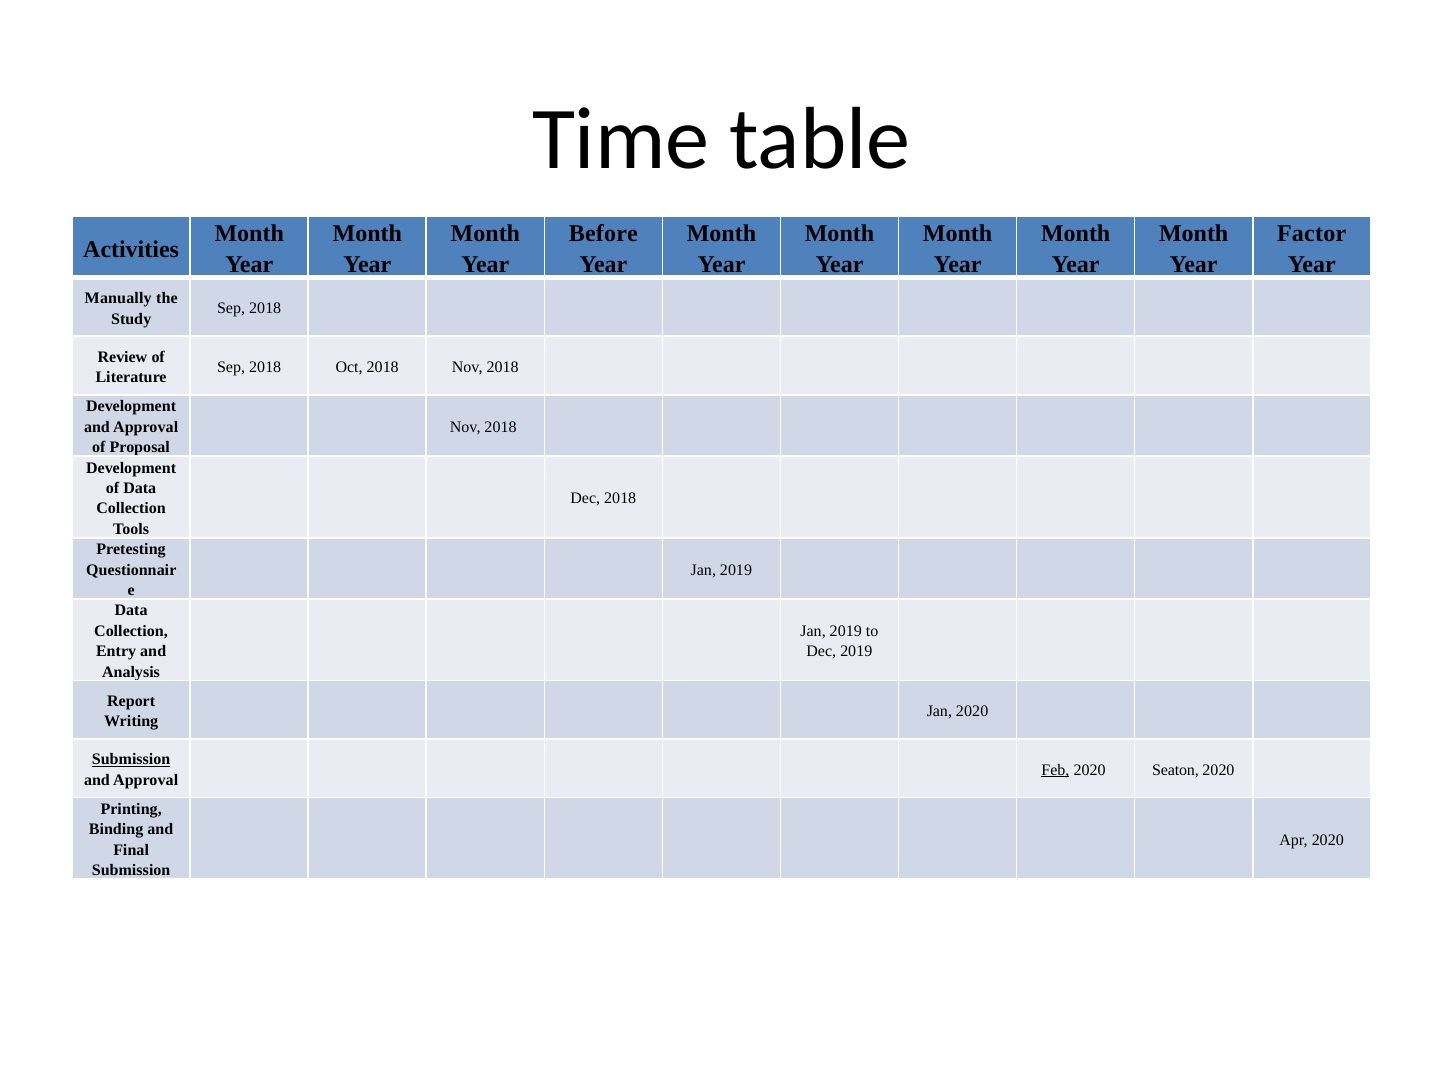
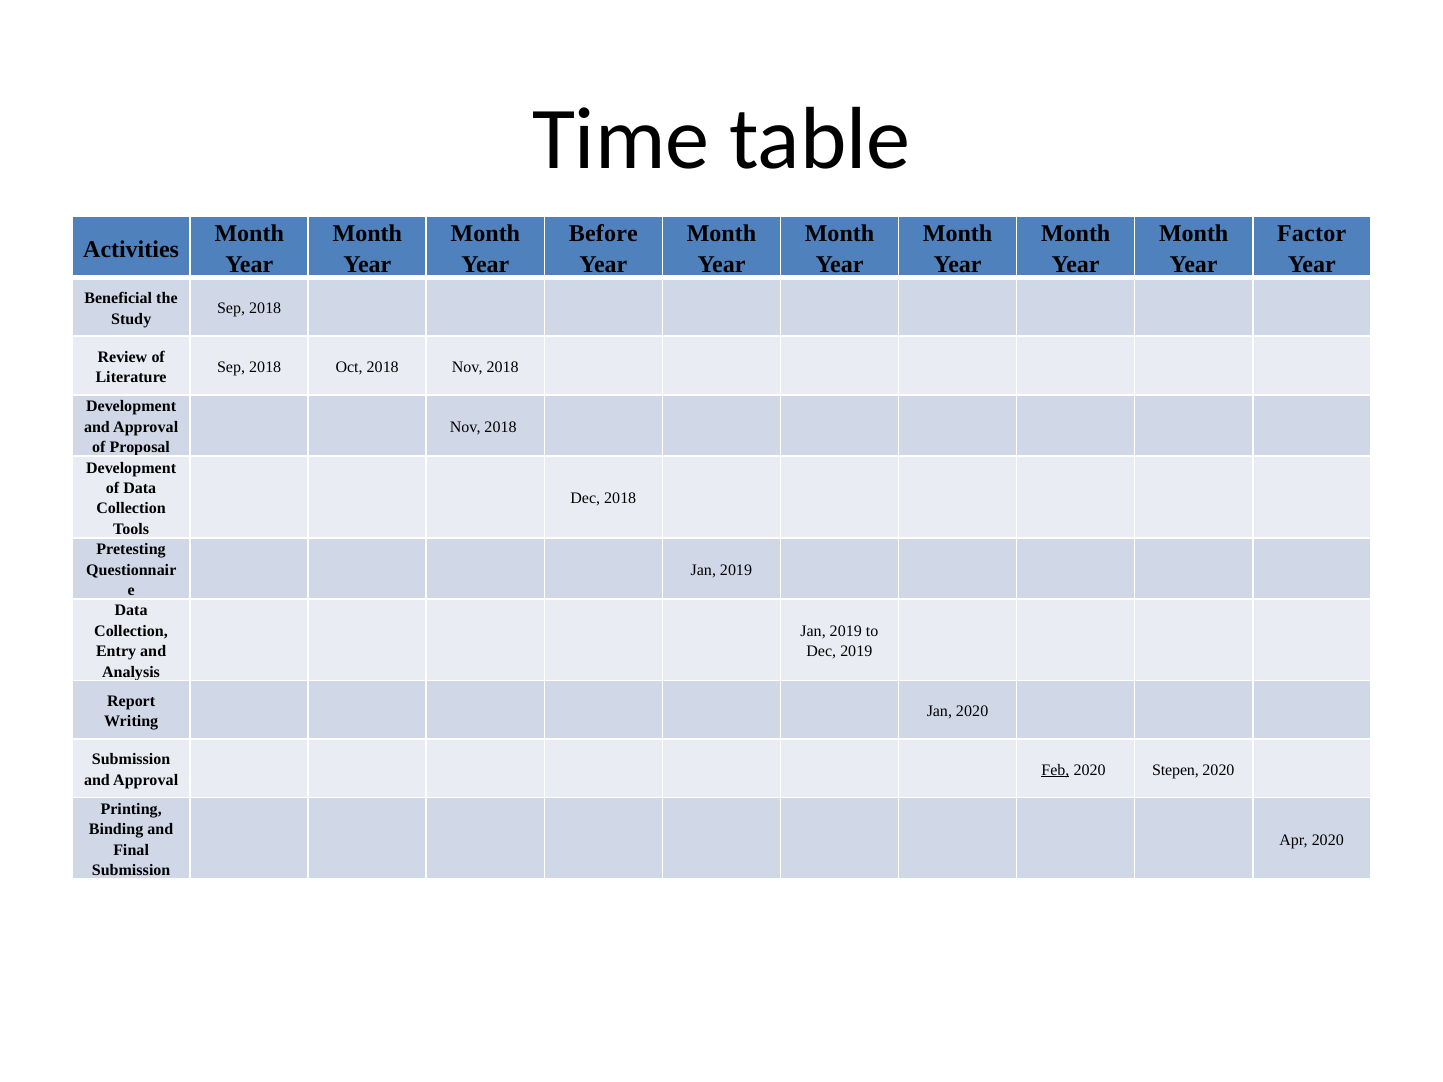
Manually: Manually -> Beneficial
Submission at (131, 760) underline: present -> none
Seaton: Seaton -> Stepen
